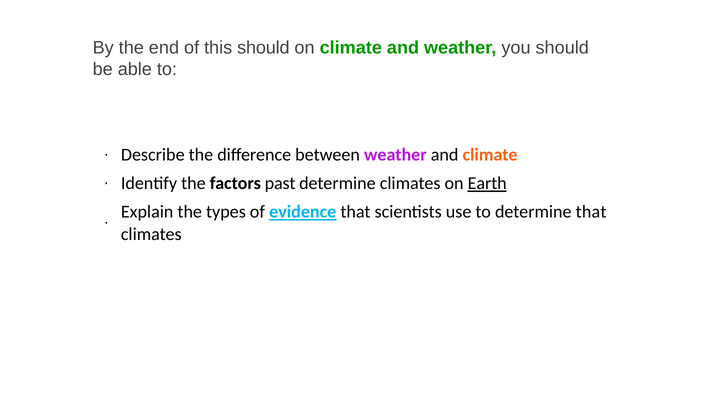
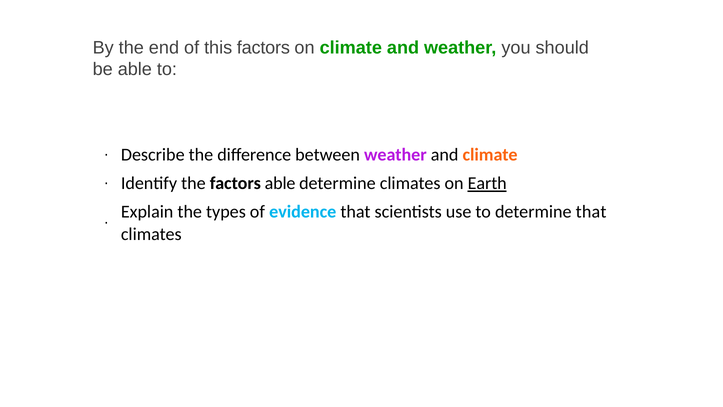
this should: should -> factors
factors past: past -> able
evidence underline: present -> none
